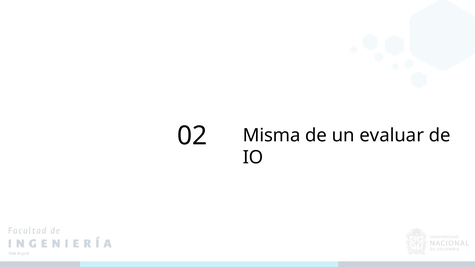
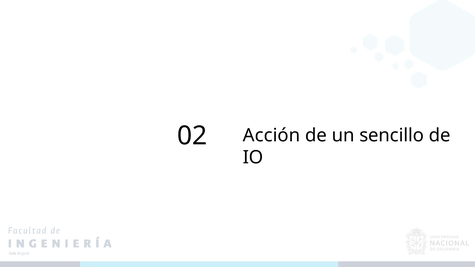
Misma: Misma -> Acción
evaluar: evaluar -> sencillo
